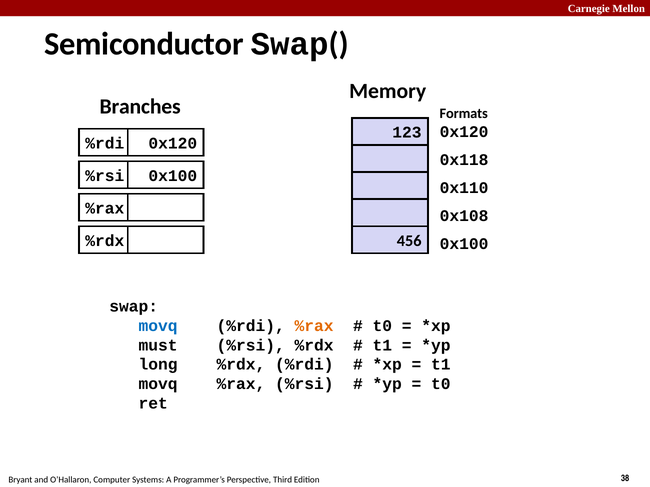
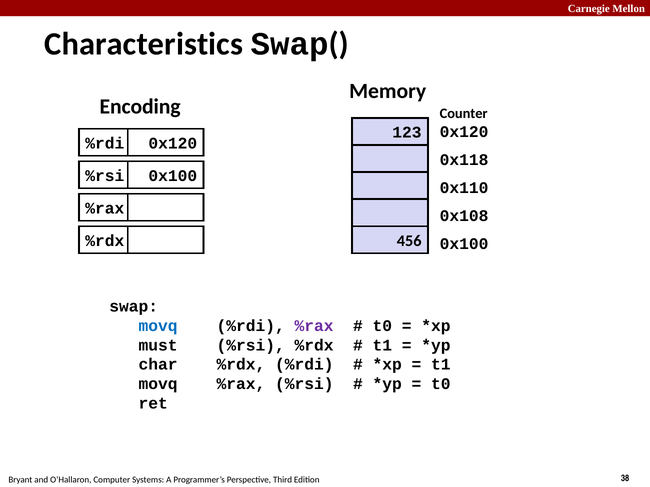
Semiconductor: Semiconductor -> Characteristics
Branches: Branches -> Encoding
Formats: Formats -> Counter
%rax at (314, 326) colour: orange -> purple
long: long -> char
